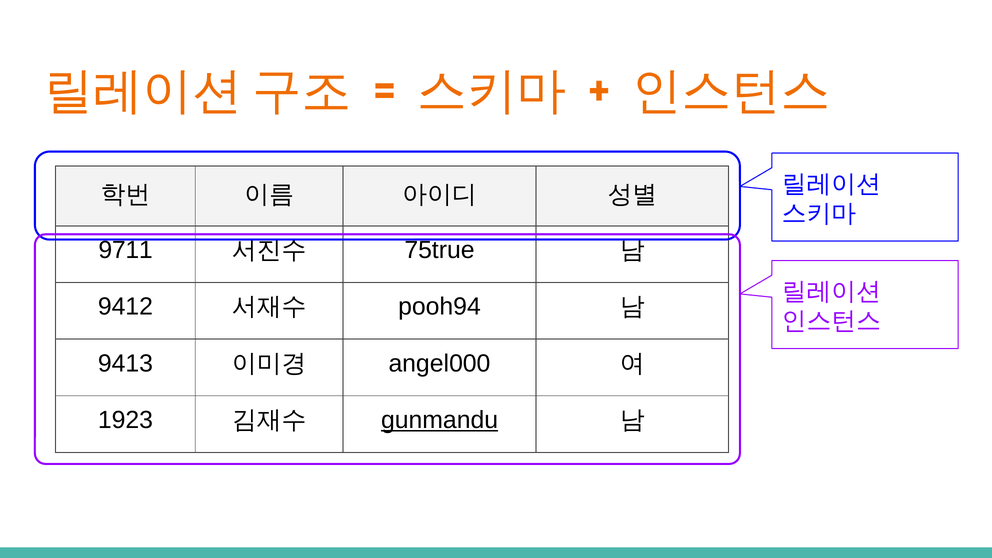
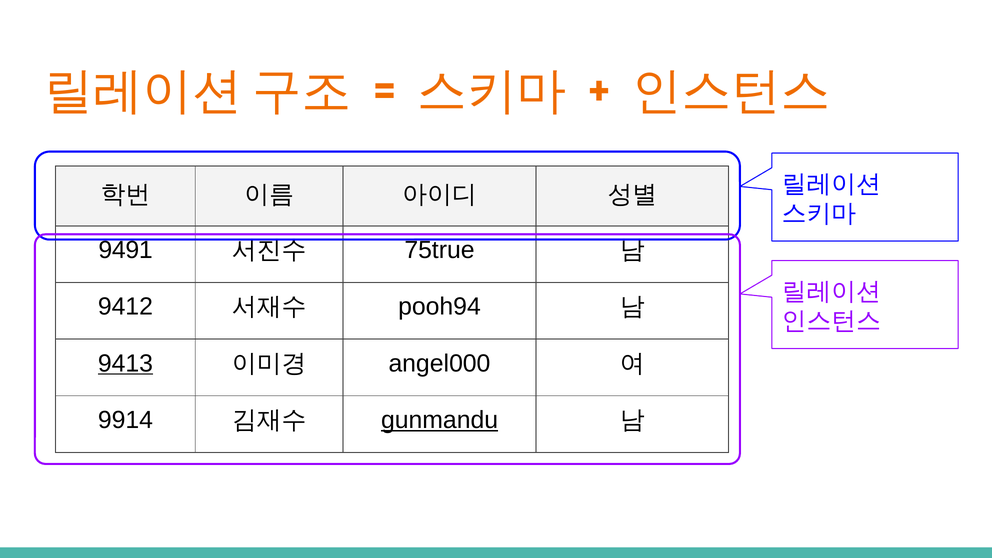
9711: 9711 -> 9491
9413 underline: none -> present
1923: 1923 -> 9914
